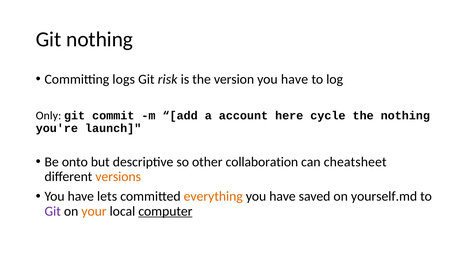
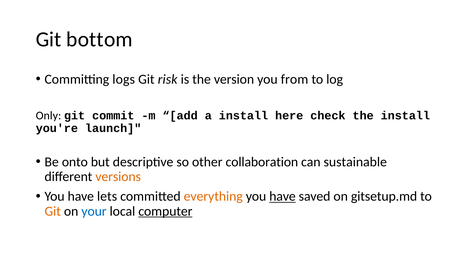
Git nothing: nothing -> bottom
version you have: have -> from
a account: account -> install
cycle: cycle -> check
the nothing: nothing -> install
cheatsheet: cheatsheet -> sustainable
have at (283, 196) underline: none -> present
yourself.md: yourself.md -> gitsetup.md
Git at (53, 211) colour: purple -> orange
your colour: orange -> blue
